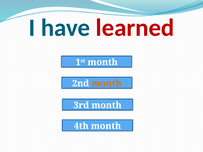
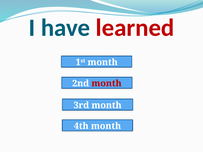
month at (107, 83) colour: orange -> red
